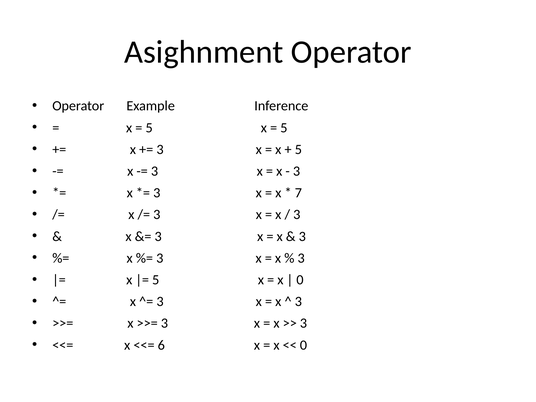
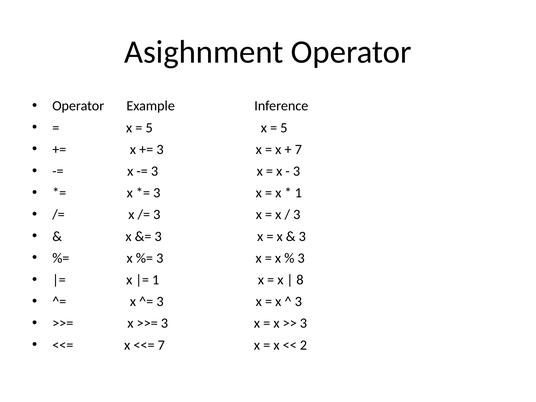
5 at (298, 149): 5 -> 7
7 at (298, 193): 7 -> 1
5 at (156, 280): 5 -> 1
0 at (300, 280): 0 -> 8
6 at (161, 345): 6 -> 7
0 at (303, 345): 0 -> 2
